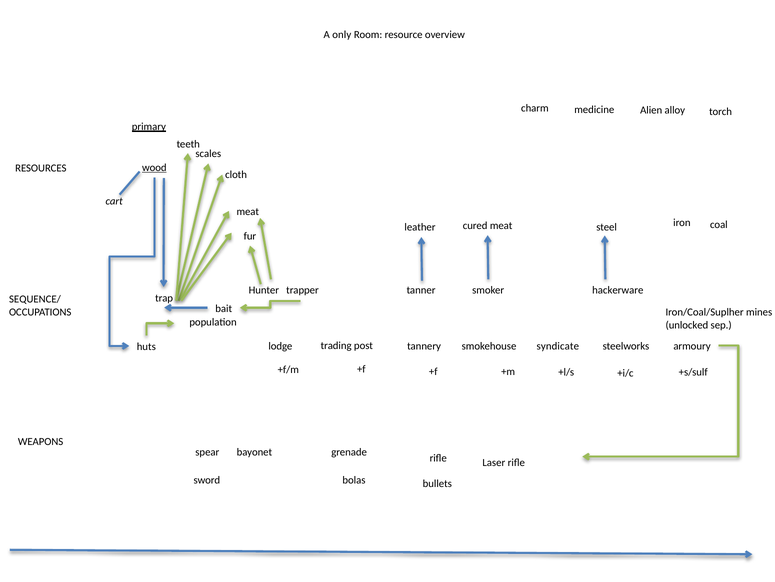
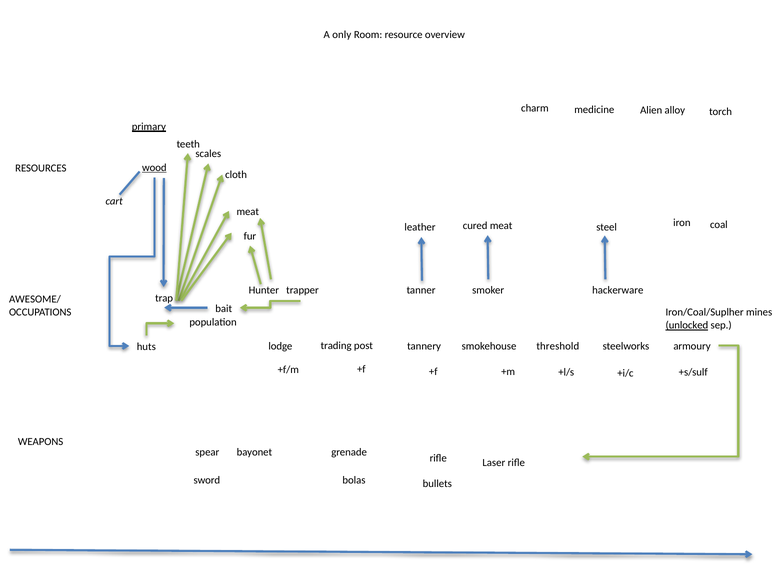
SEQUENCE/: SEQUENCE/ -> AWESOME/
unlocked underline: none -> present
syndicate: syndicate -> threshold
